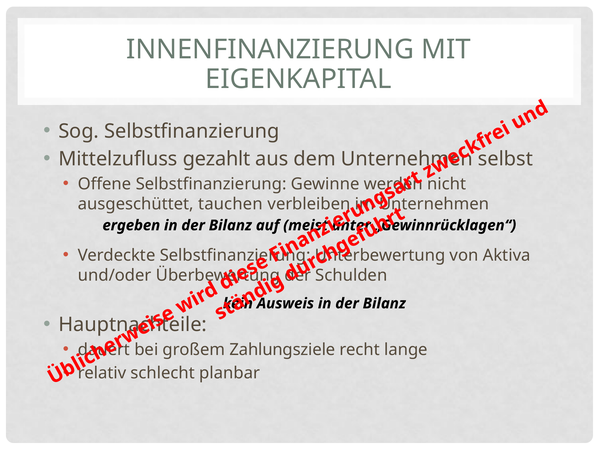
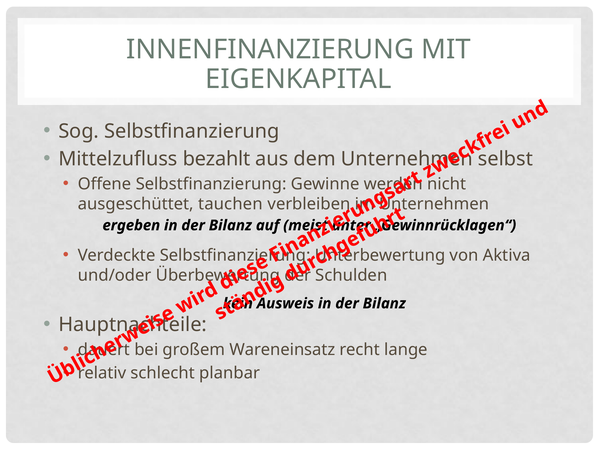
gezahlt: gezahlt -> bezahlt
Zahlungsziele: Zahlungsziele -> Wareneinsatz
